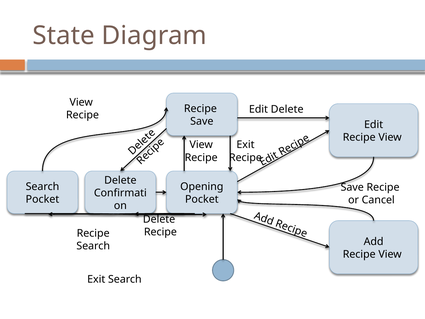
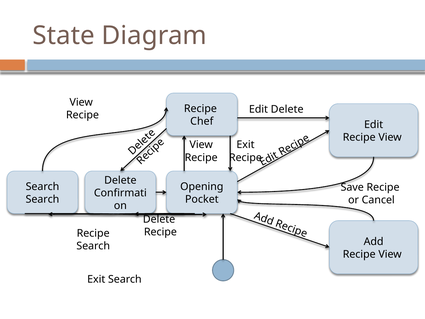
Save at (202, 121): Save -> Chef
Pocket at (42, 199): Pocket -> Search
